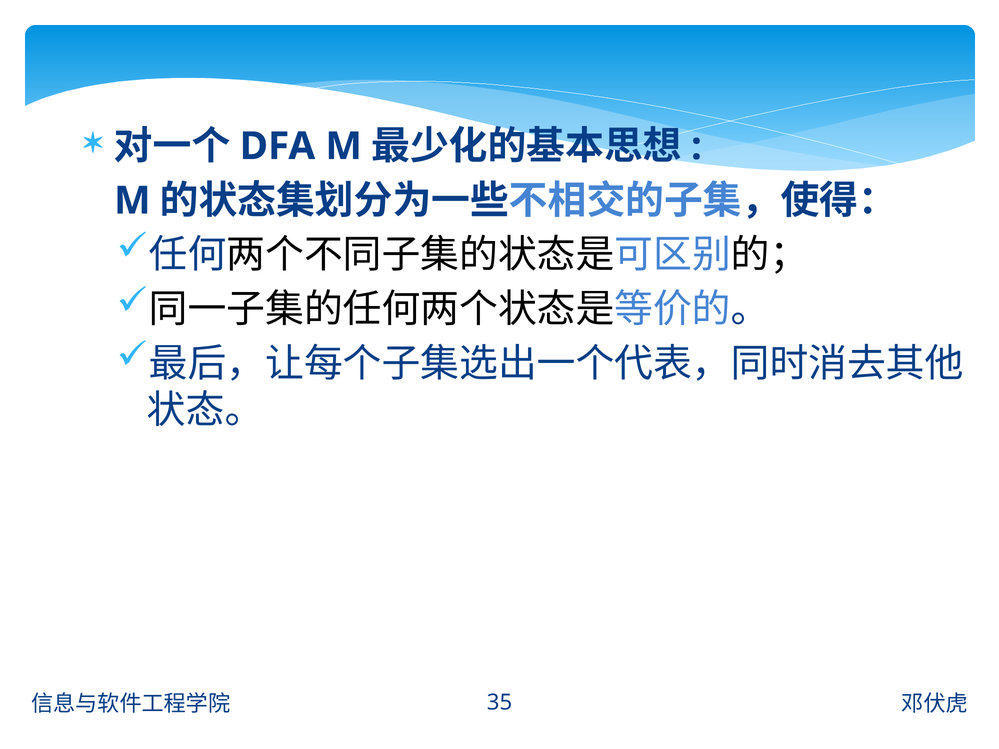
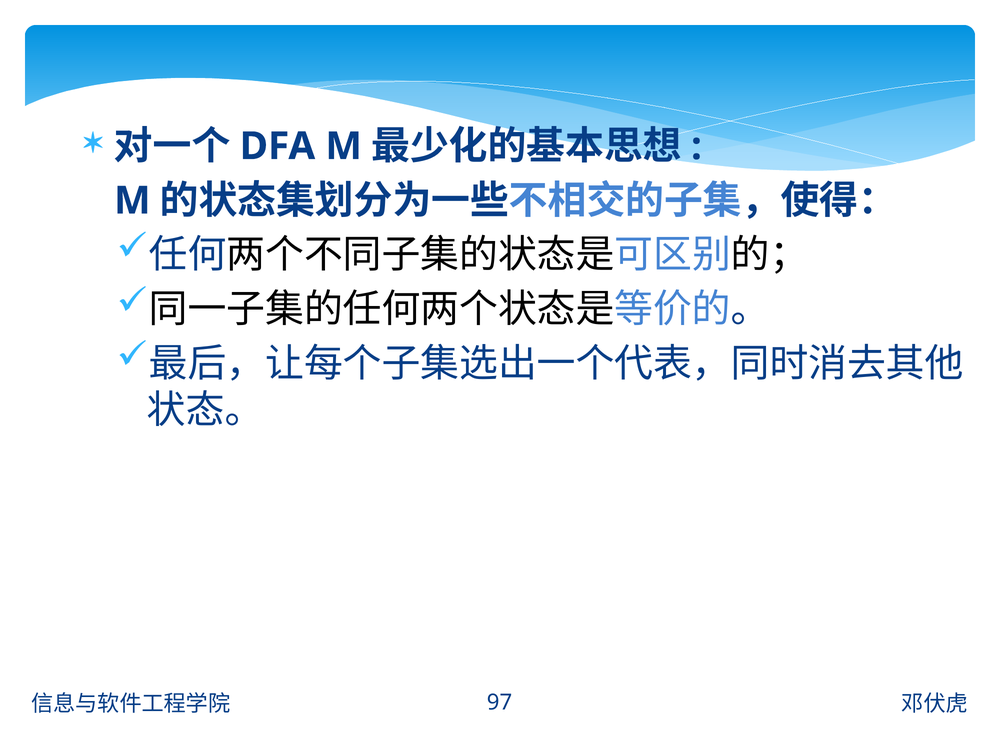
35: 35 -> 97
